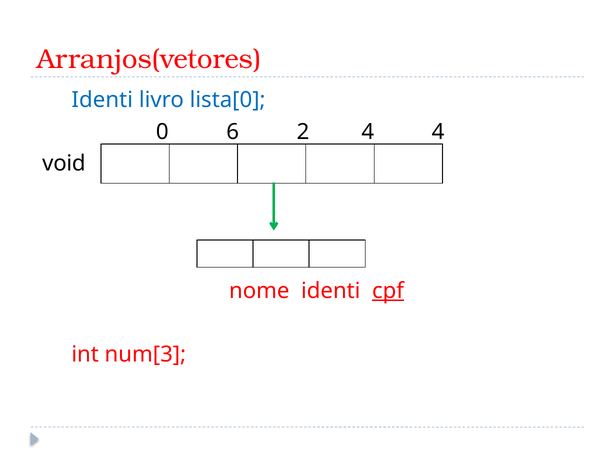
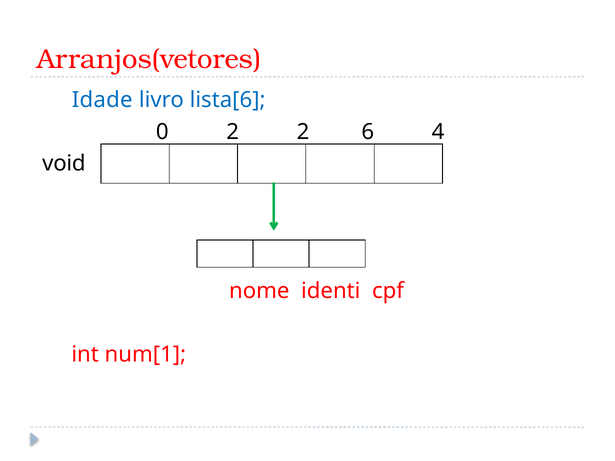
Identi at (102, 100): Identi -> Idade
lista[0: lista[0 -> lista[6
0 6: 6 -> 2
2 4: 4 -> 6
cpf underline: present -> none
num[3: num[3 -> num[1
